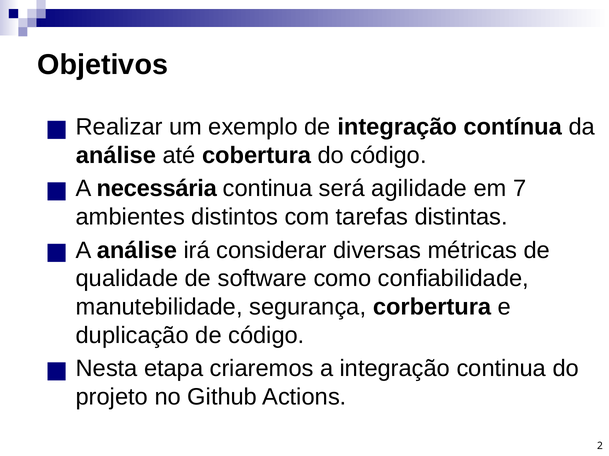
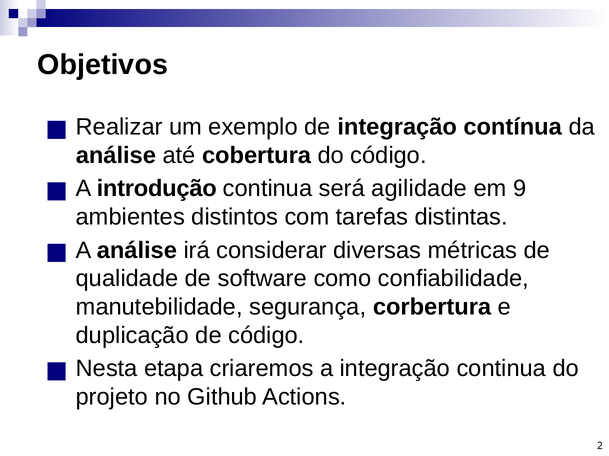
necessária: necessária -> introdução
7: 7 -> 9
